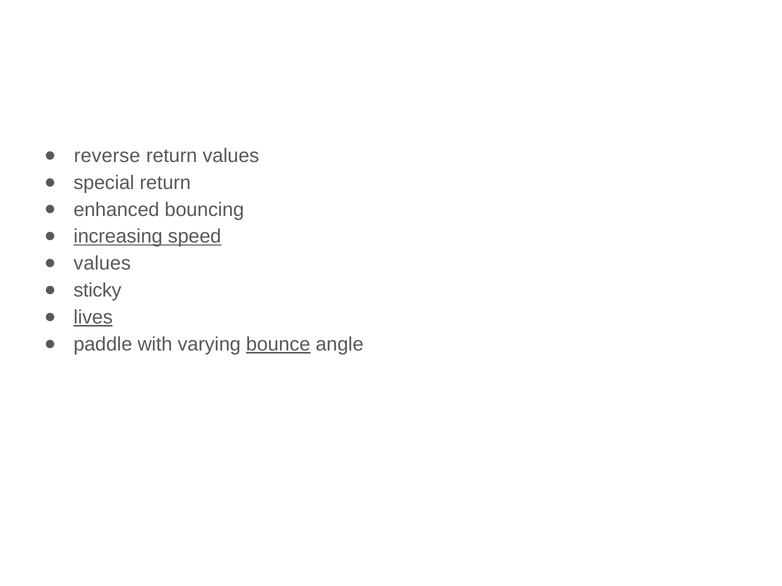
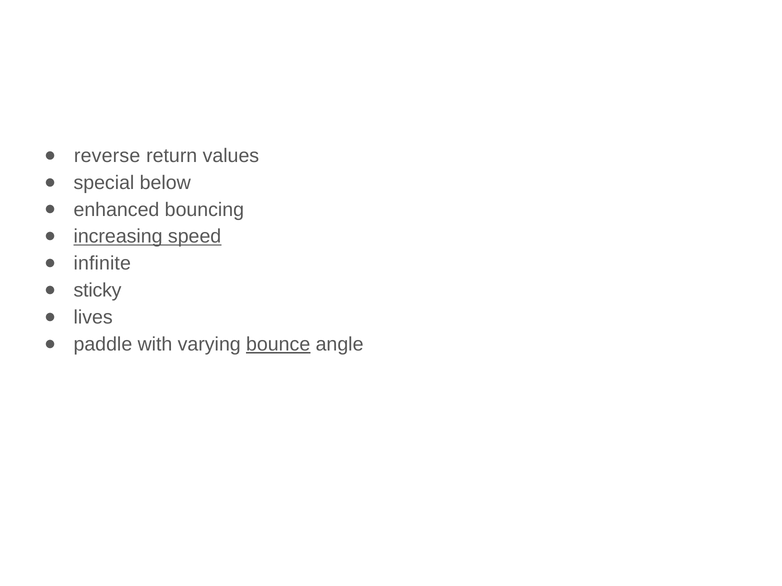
special return: return -> below
values at (102, 264): values -> infinite
lives underline: present -> none
